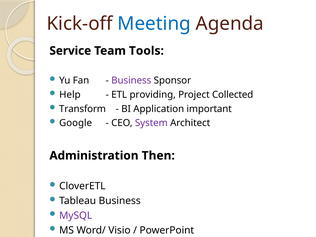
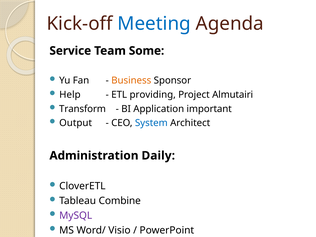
Tools: Tools -> Some
Business at (131, 80) colour: purple -> orange
Collected: Collected -> Almutairi
Google: Google -> Output
System colour: purple -> blue
Then: Then -> Daily
Tableau Business: Business -> Combine
